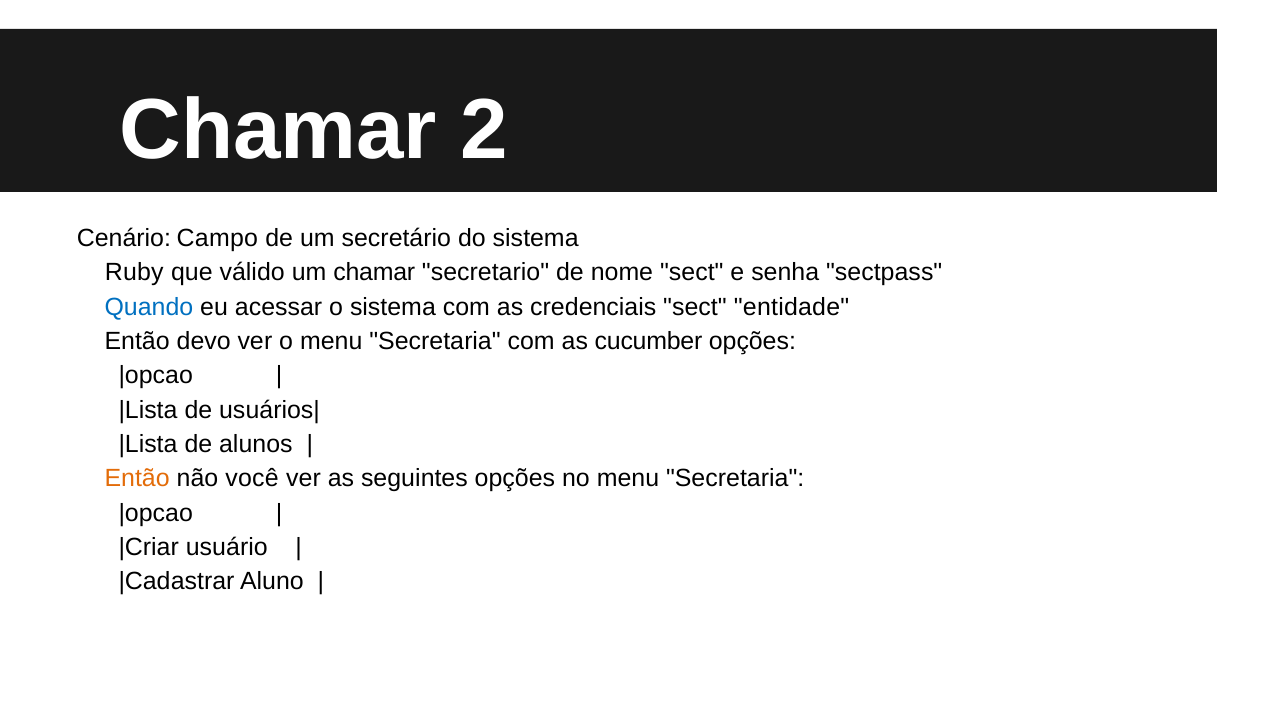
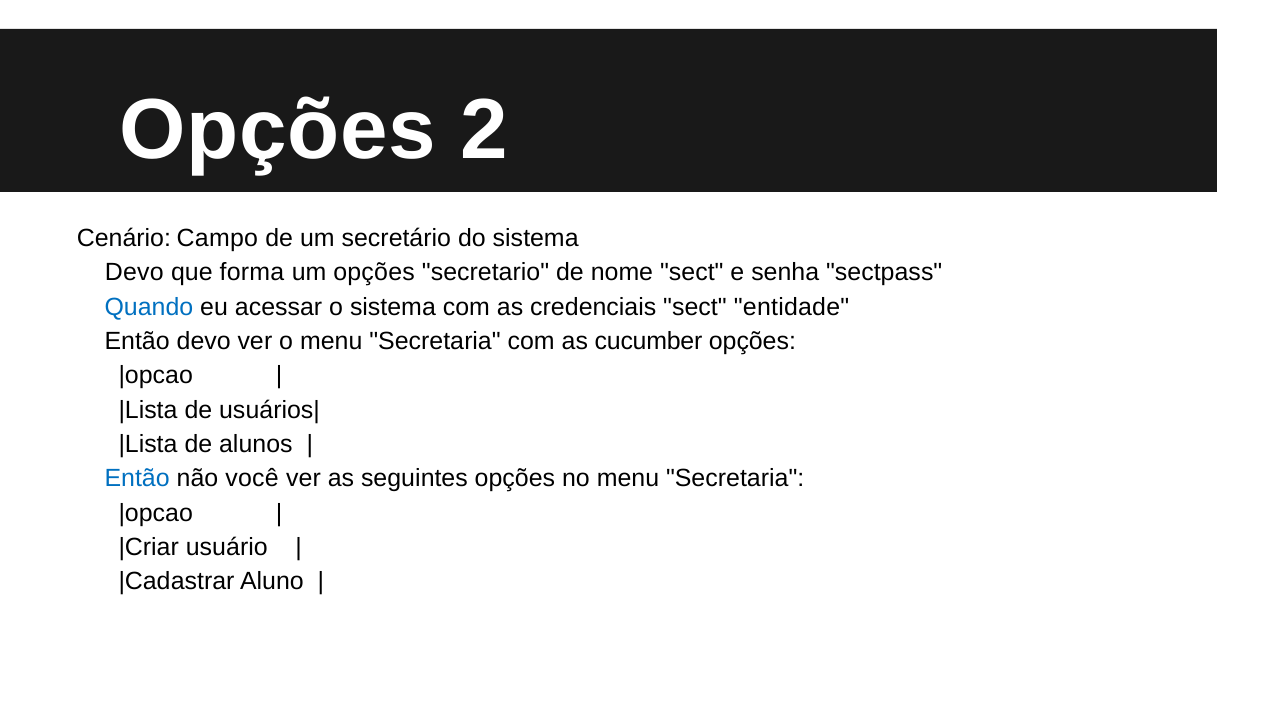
Chamar at (278, 131): Chamar -> Opções
Ruby at (134, 273): Ruby -> Devo
válido: válido -> forma
um chamar: chamar -> opções
Então at (137, 479) colour: orange -> blue
